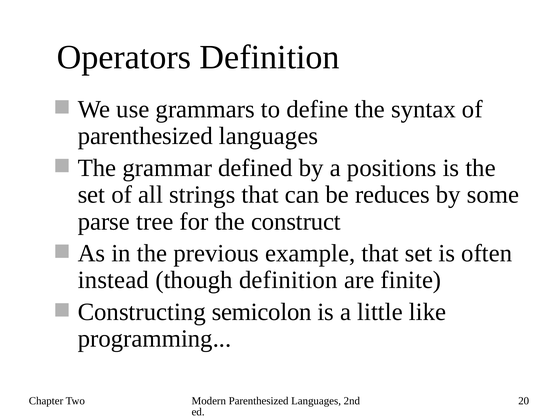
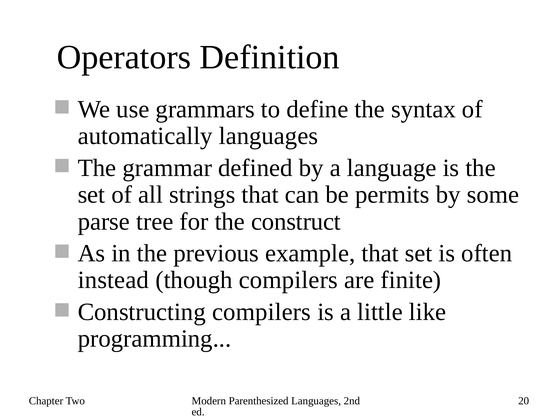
parenthesized at (145, 136): parenthesized -> automatically
positions: positions -> language
reduces: reduces -> permits
though definition: definition -> compilers
Constructing semicolon: semicolon -> compilers
